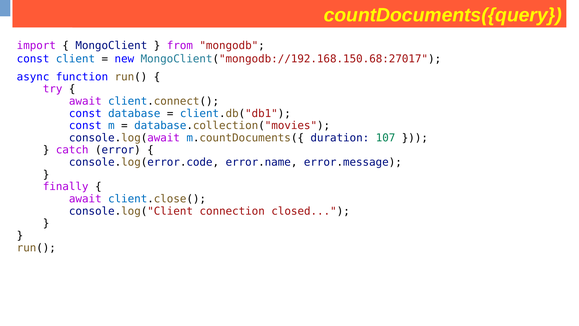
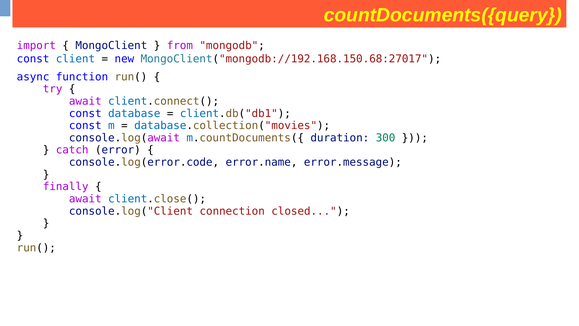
107: 107 -> 300
